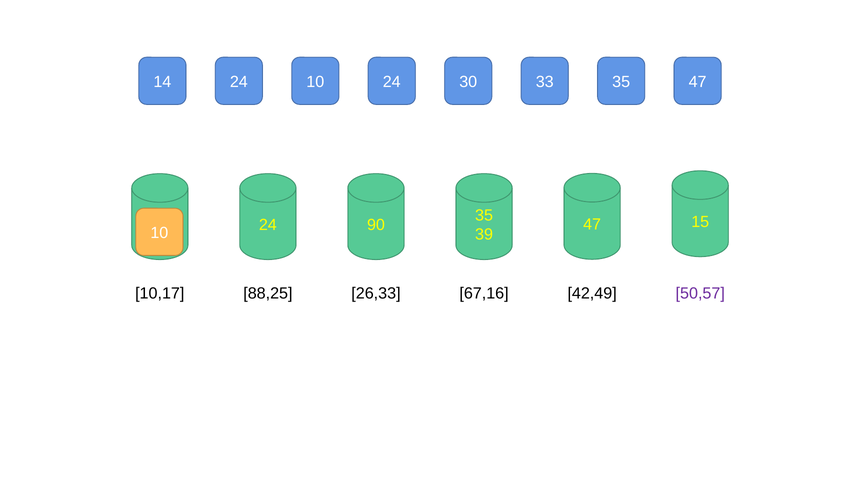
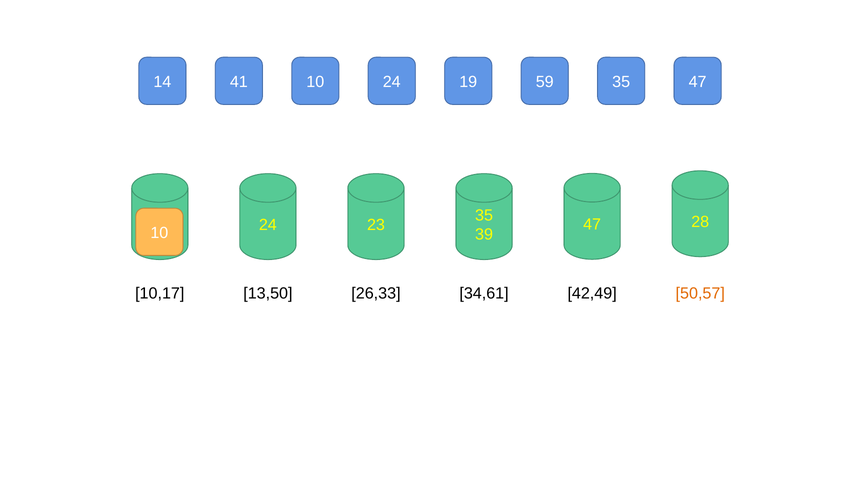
24 at (239, 82): 24 -> 41
30: 30 -> 19
33: 33 -> 59
15: 15 -> 28
90: 90 -> 23
88,25: 88,25 -> 13,50
67,16: 67,16 -> 34,61
50,57 colour: purple -> orange
